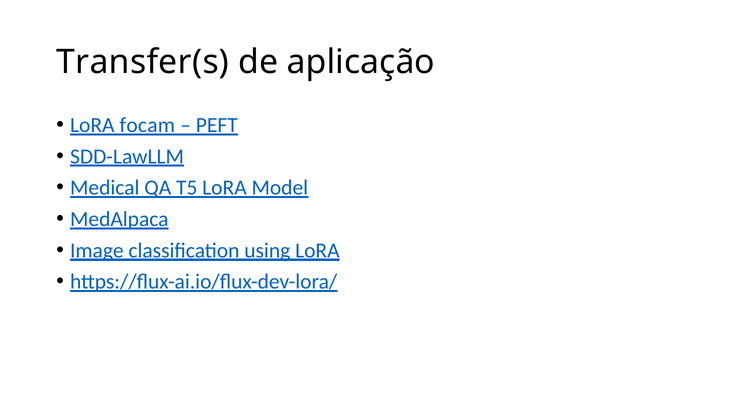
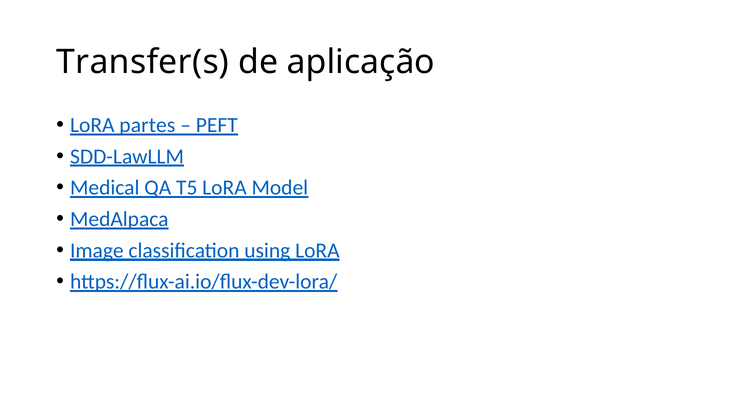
focam: focam -> partes
